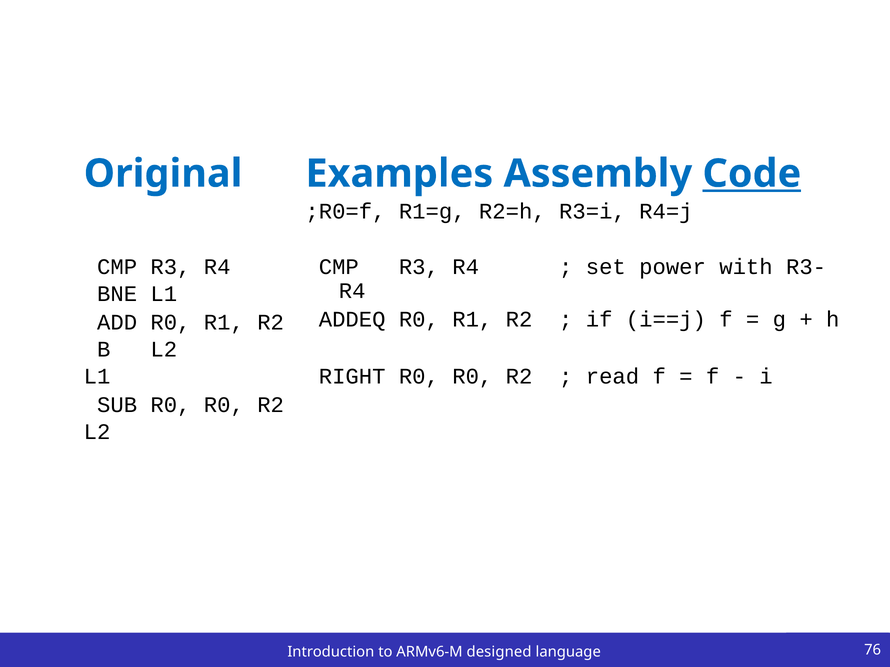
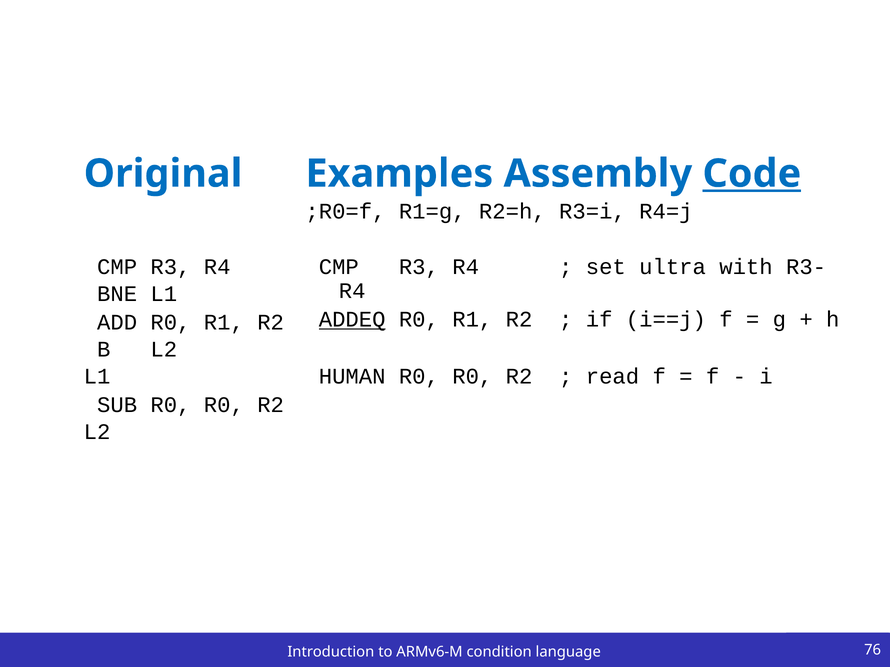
power: power -> ultra
ADDEQ underline: none -> present
RIGHT: RIGHT -> HUMAN
designed: designed -> condition
